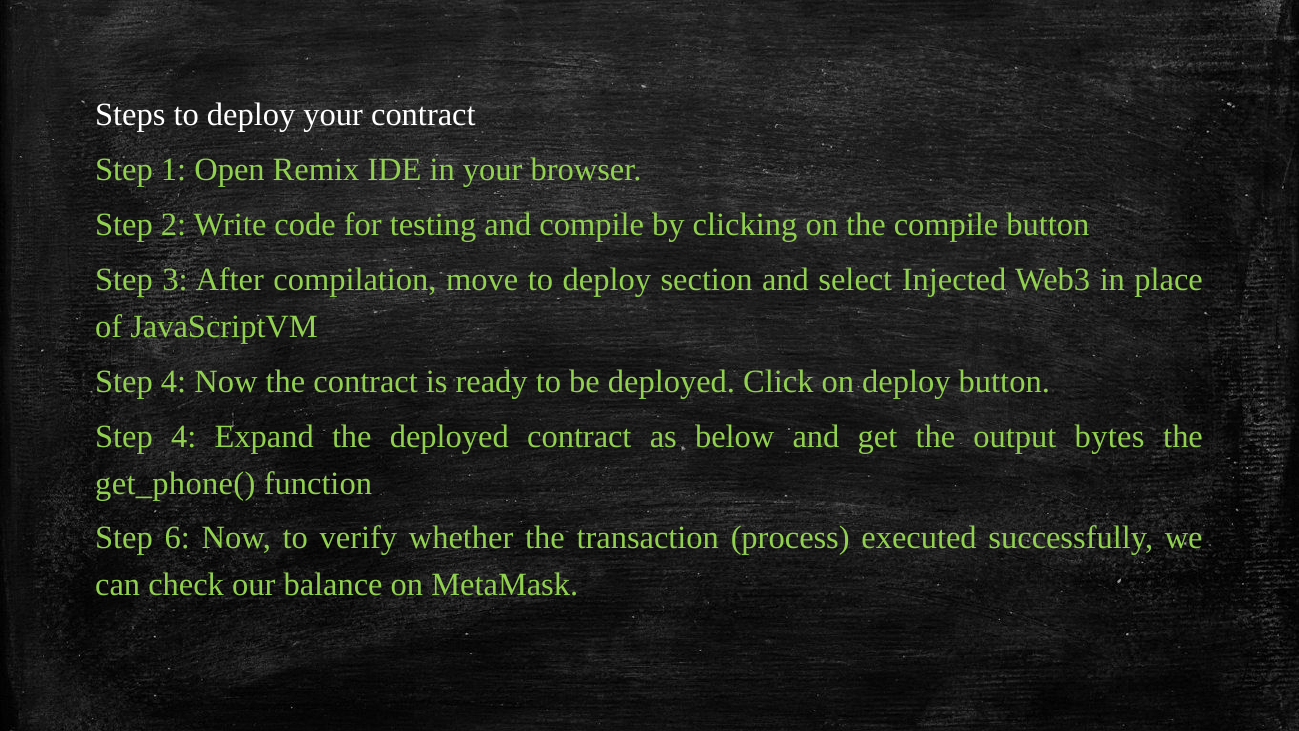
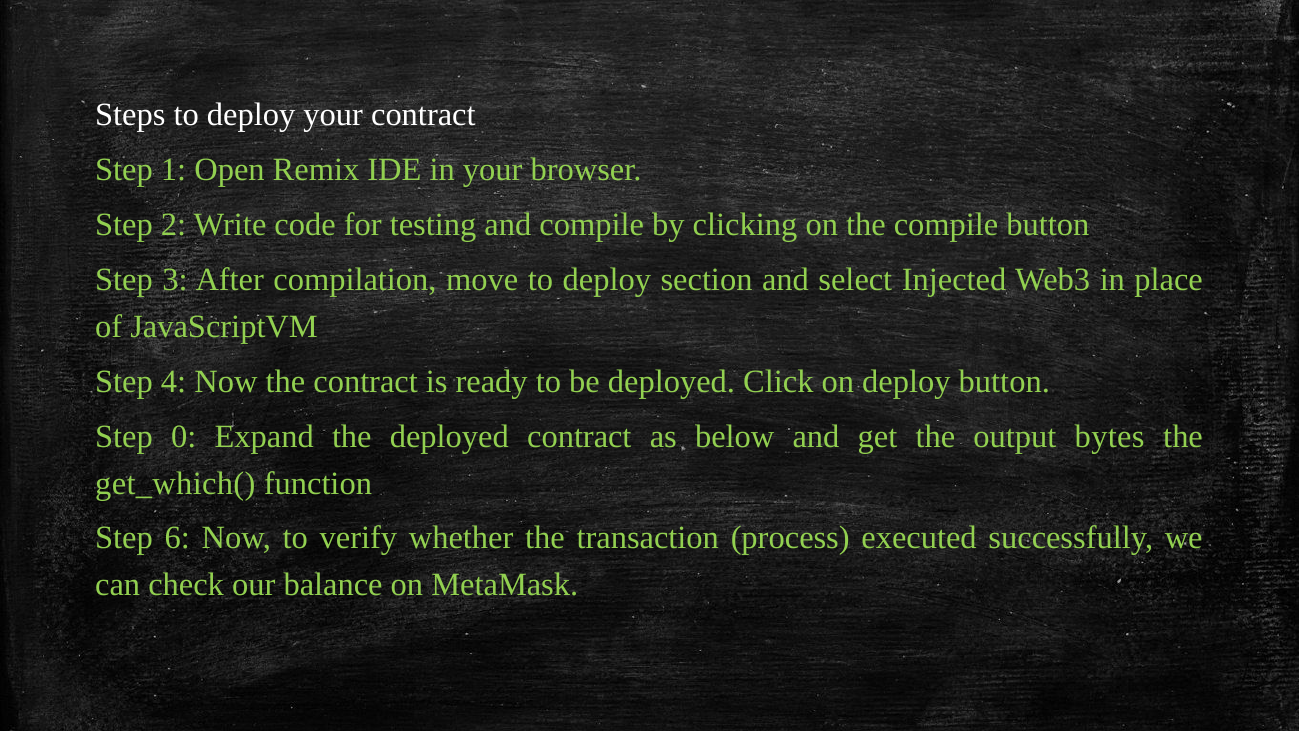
4 at (184, 437): 4 -> 0
get_phone(: get_phone( -> get_which(
